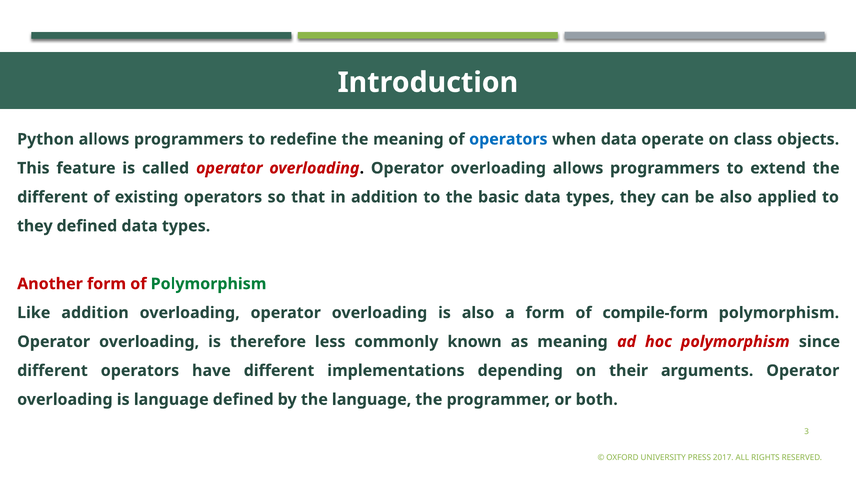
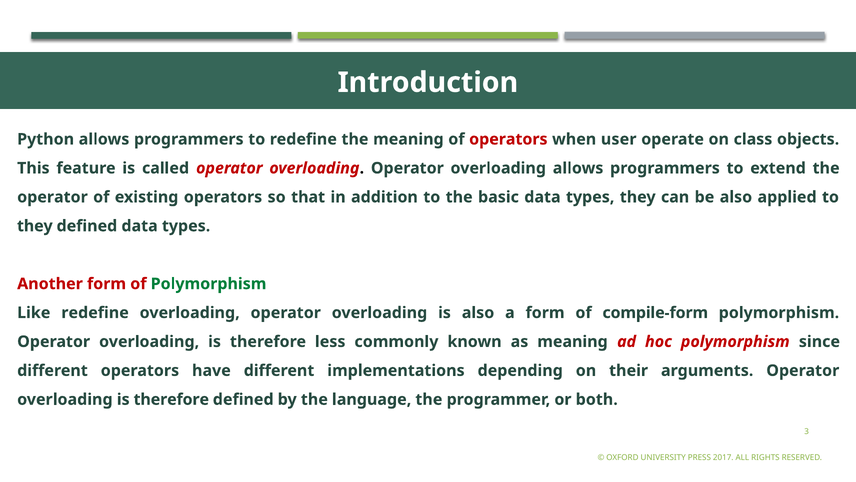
operators at (508, 139) colour: blue -> red
when data: data -> user
different at (52, 197): different -> operator
Like addition: addition -> redefine
language at (171, 399): language -> therefore
